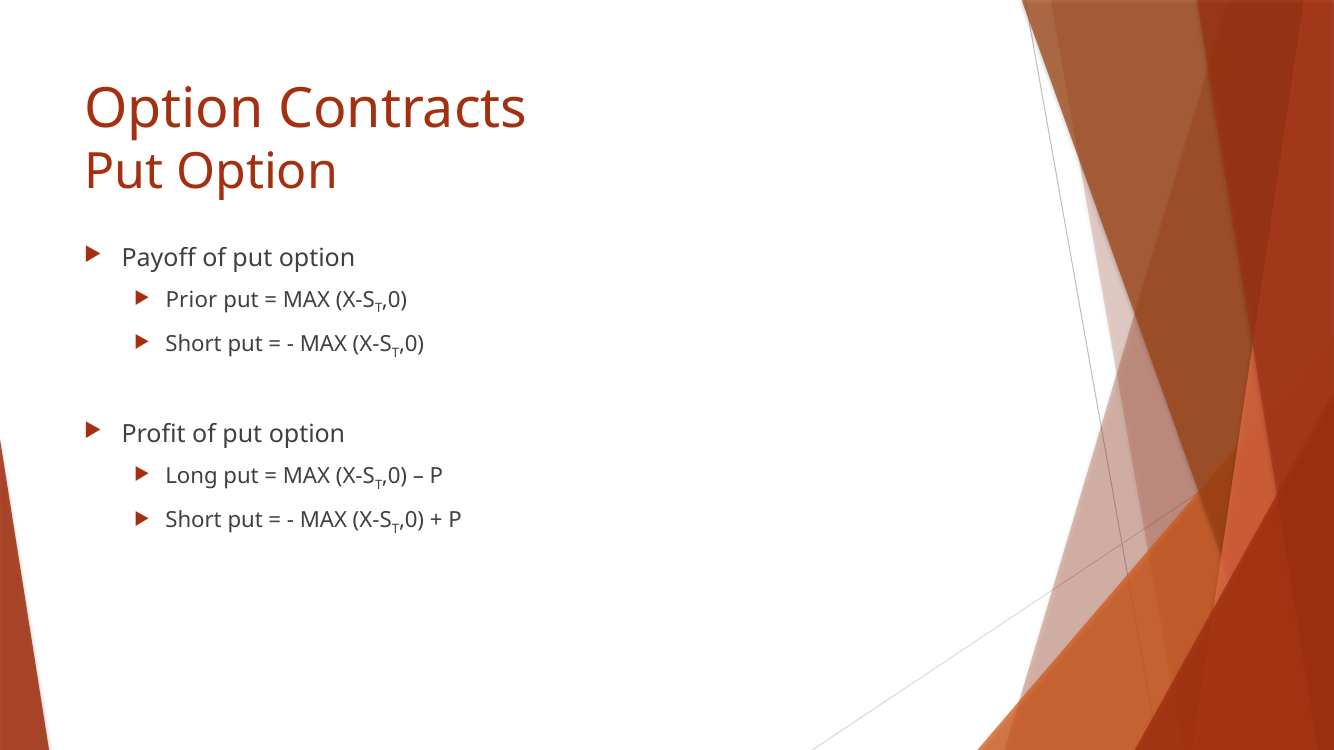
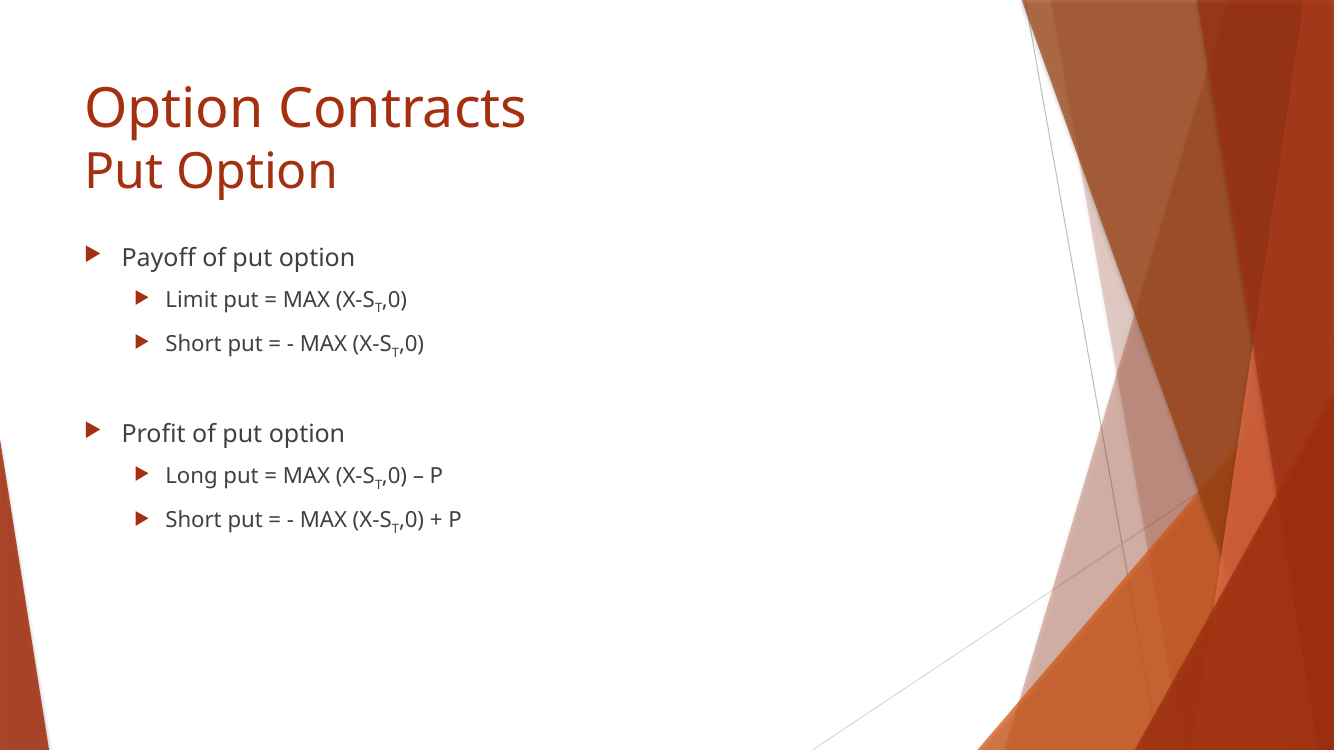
Prior: Prior -> Limit
